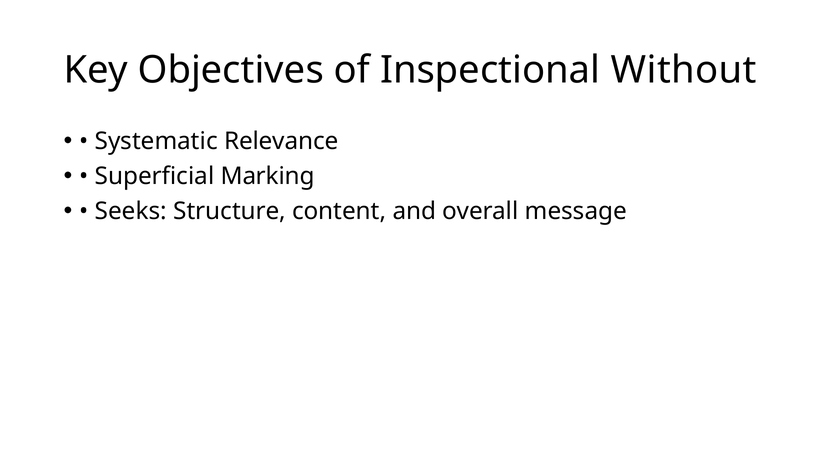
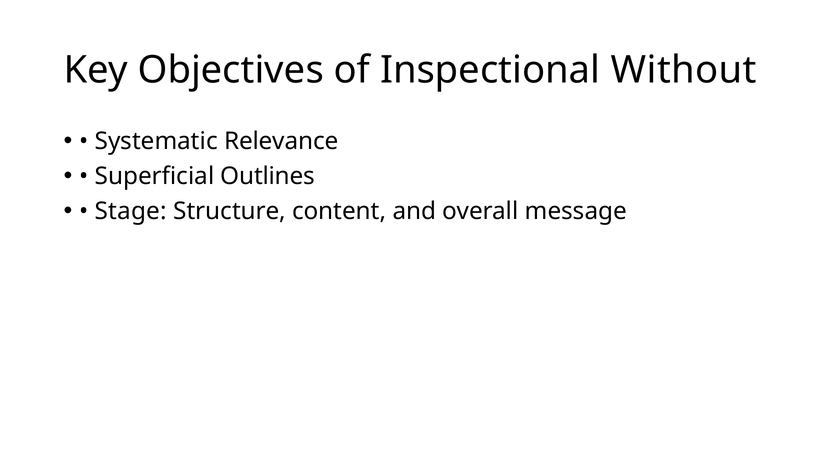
Marking: Marking -> Outlines
Seeks: Seeks -> Stage
